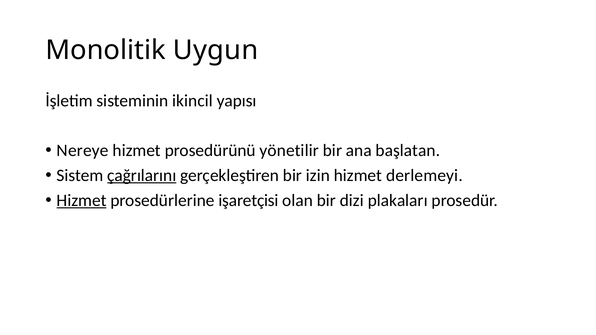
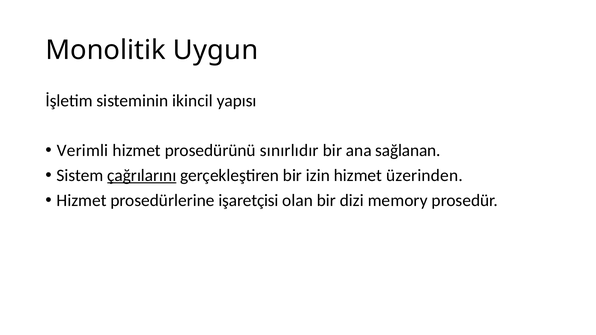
Nereye: Nereye -> Verimli
yönetilir: yönetilir -> sınırlıdır
başlatan: başlatan -> sağlanan
derlemeyi: derlemeyi -> üzerinden
Hizmet at (82, 201) underline: present -> none
plakaları: plakaları -> memory
